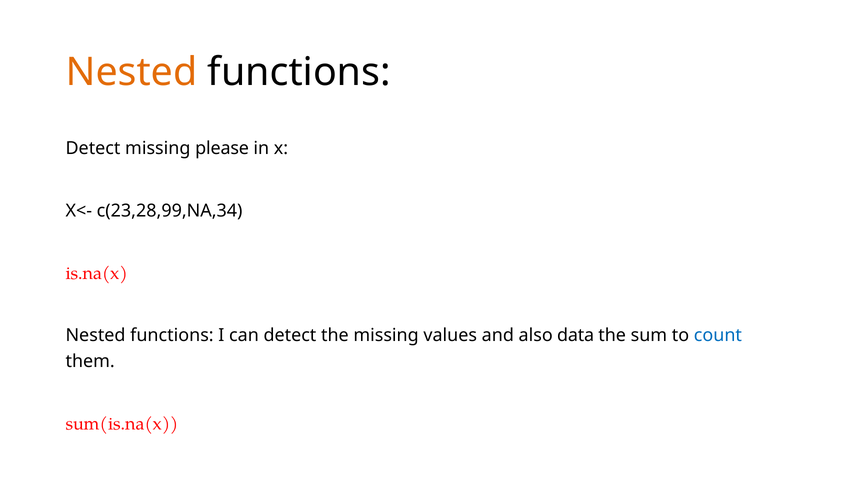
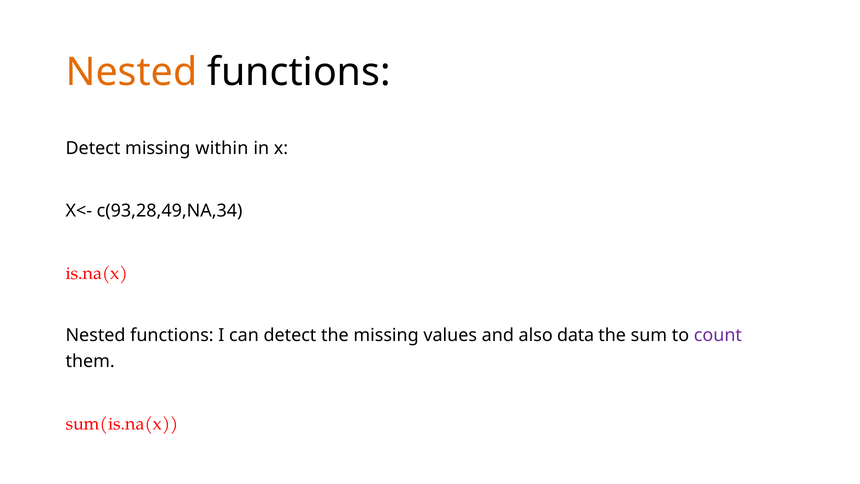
please: please -> within
c(23,28,99,NA,34: c(23,28,99,NA,34 -> c(93,28,49,NA,34
count colour: blue -> purple
